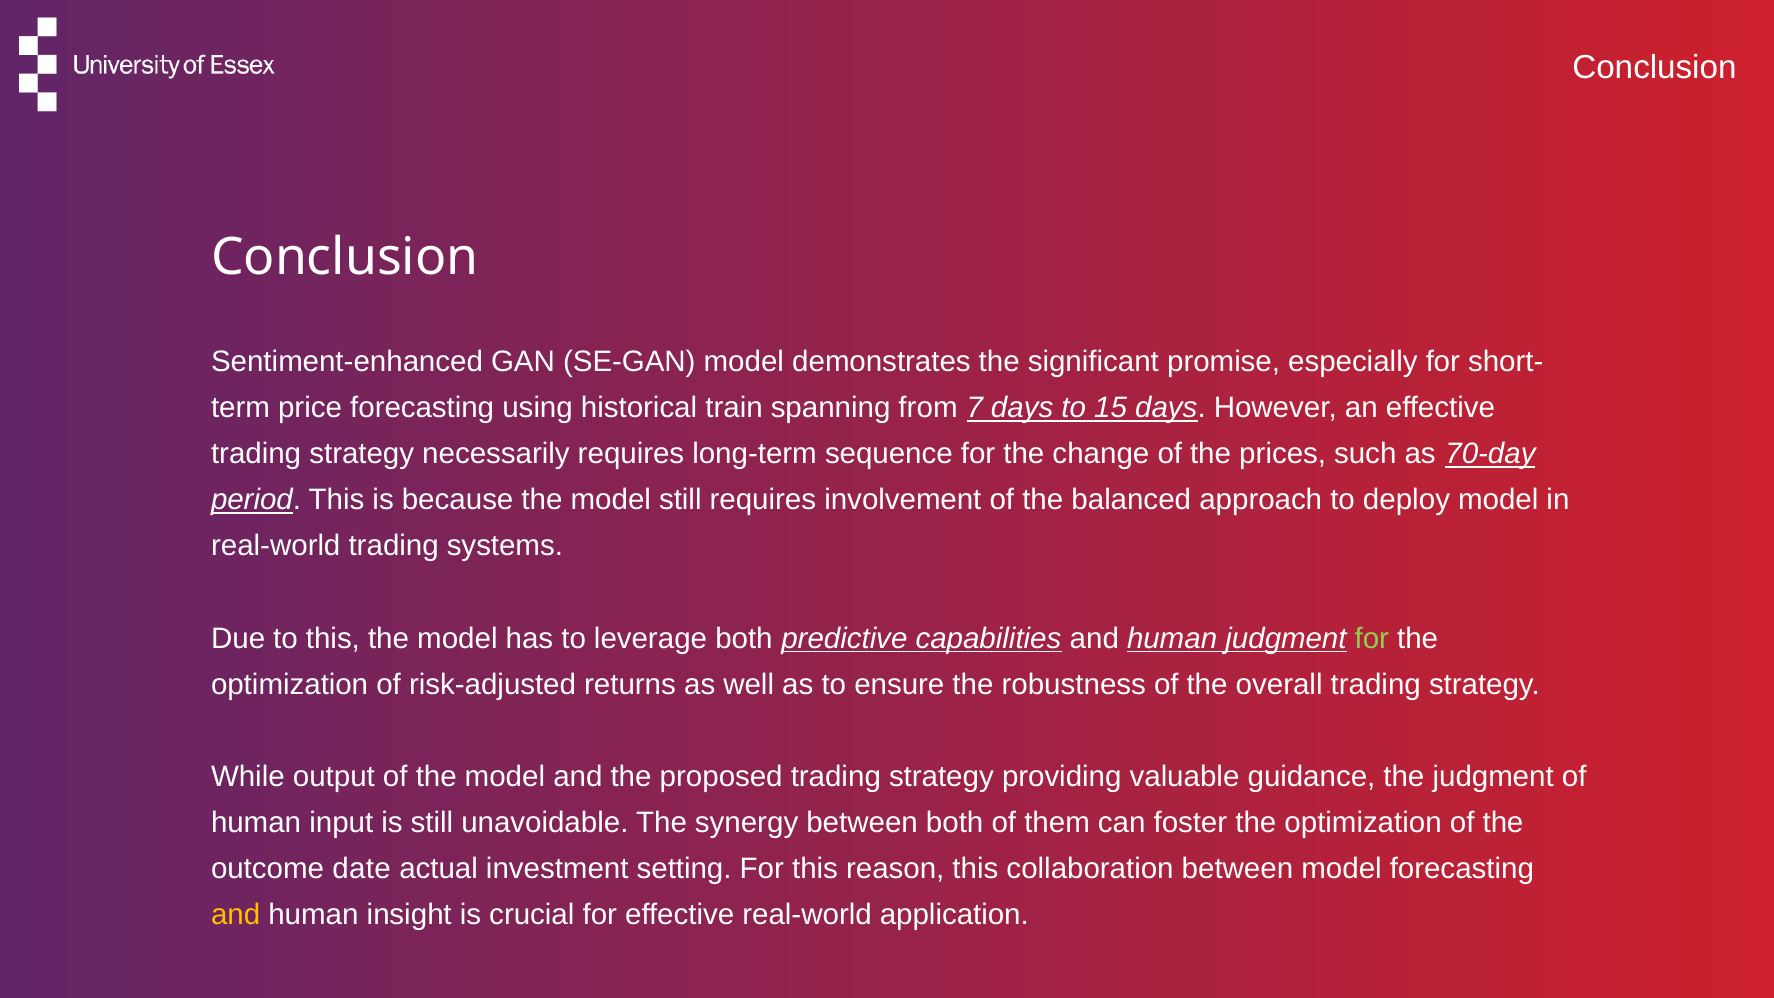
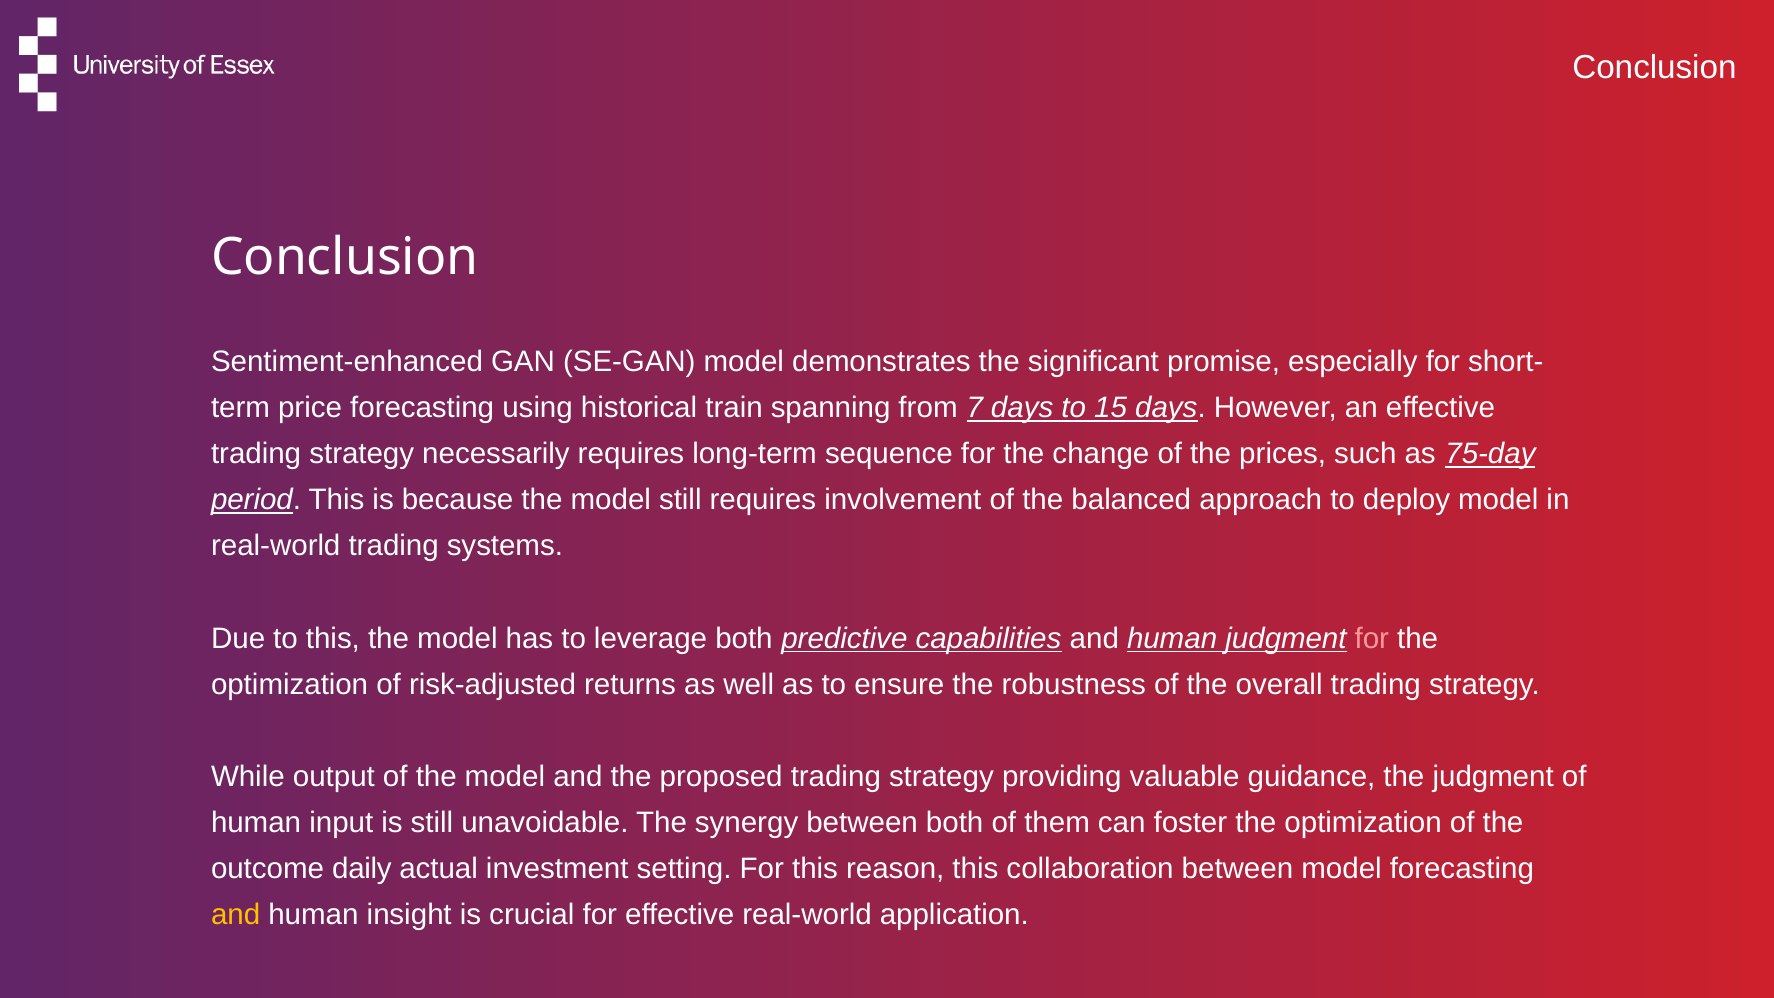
70-day: 70-day -> 75-day
for at (1372, 638) colour: light green -> pink
date: date -> daily
